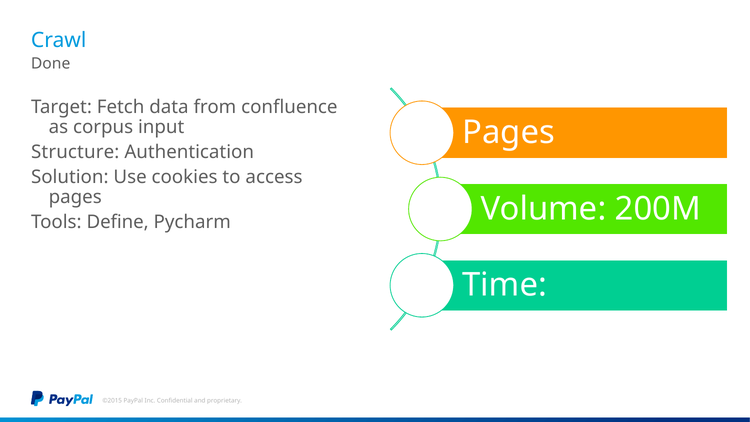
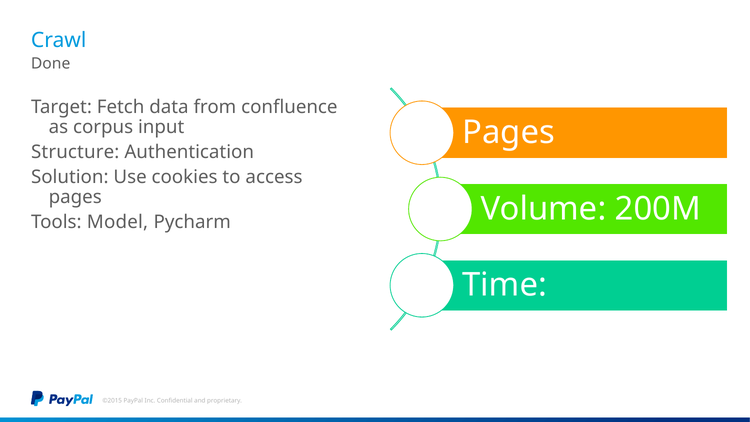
Define: Define -> Model
